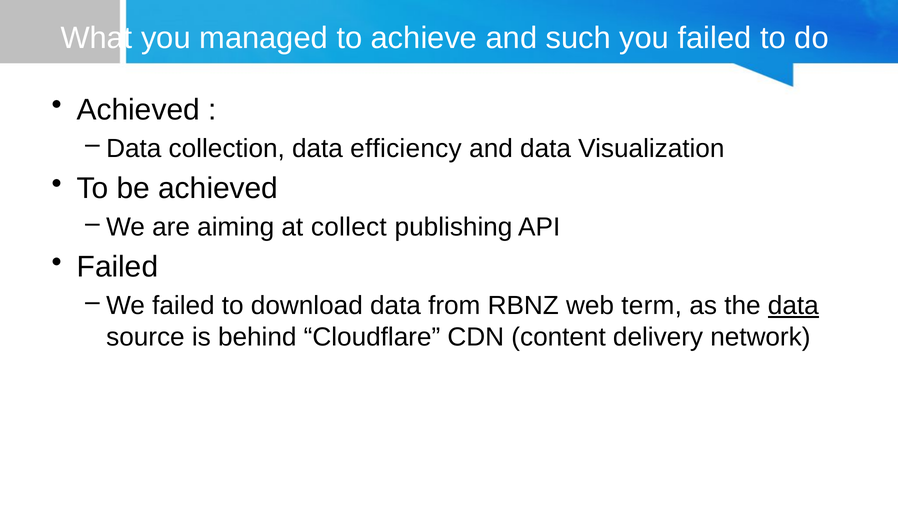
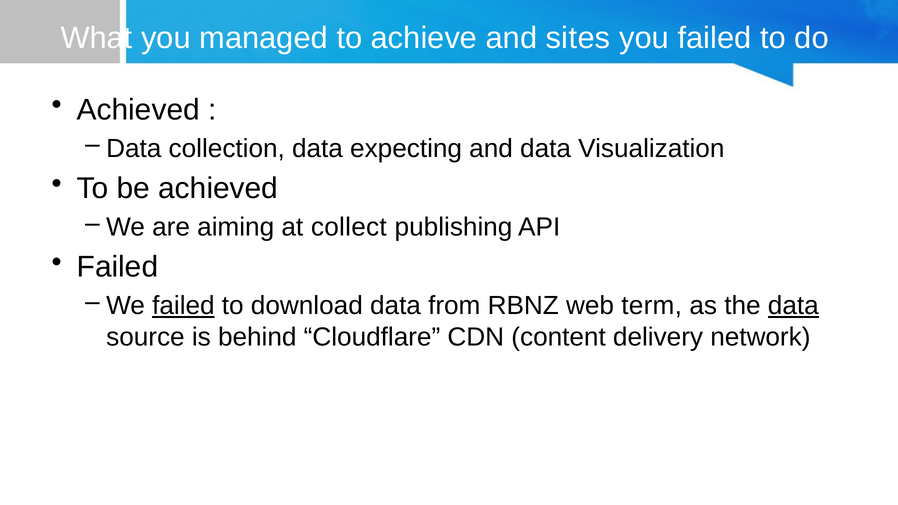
such: such -> sites
efficiency: efficiency -> expecting
failed at (183, 306) underline: none -> present
